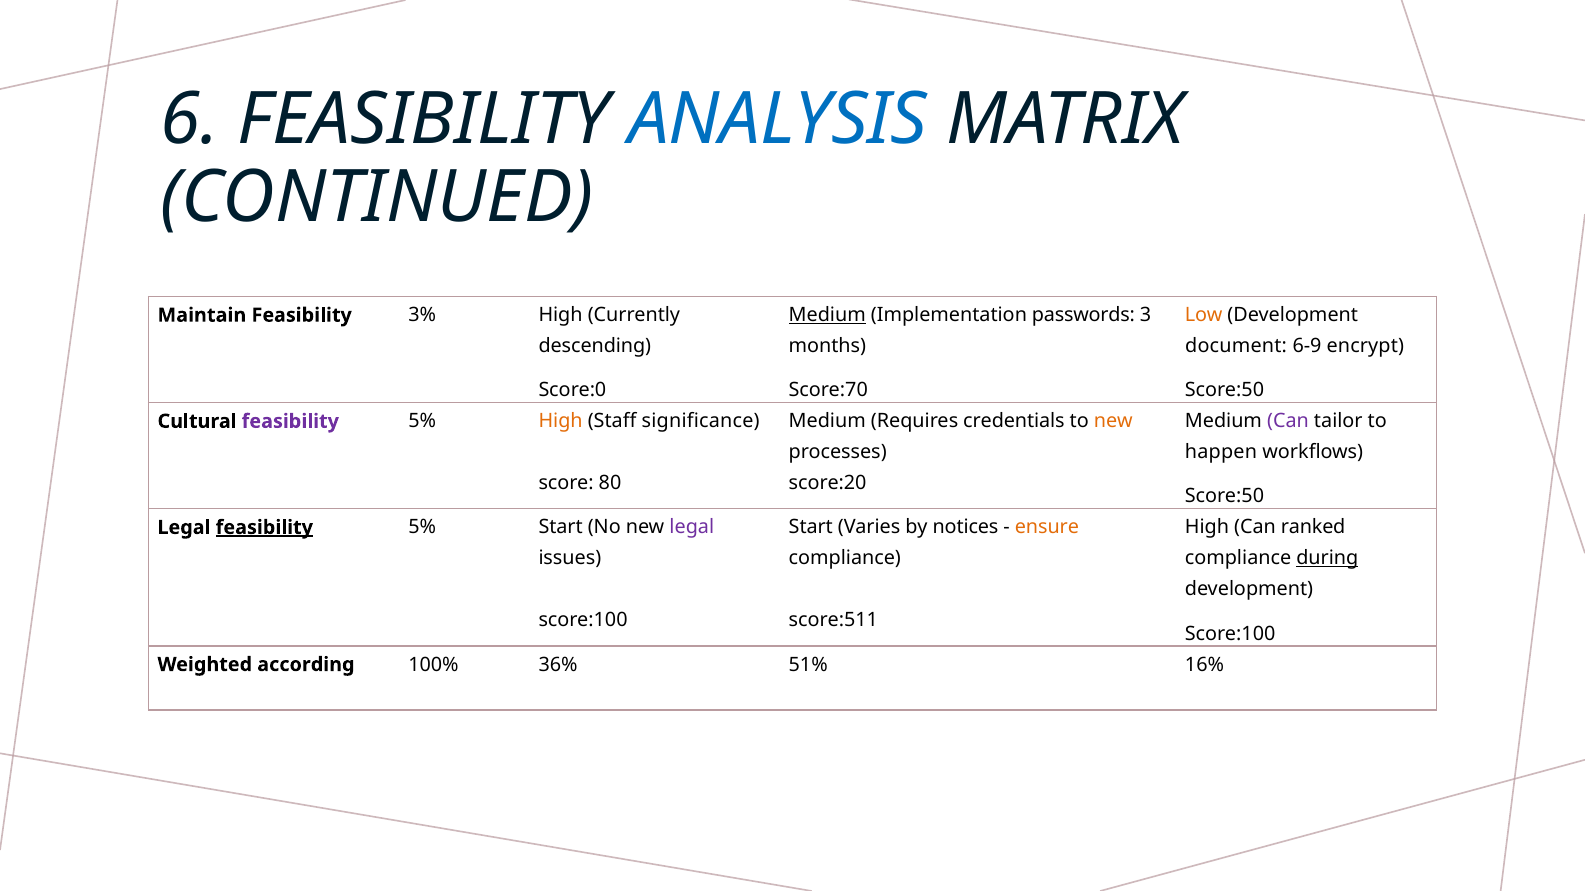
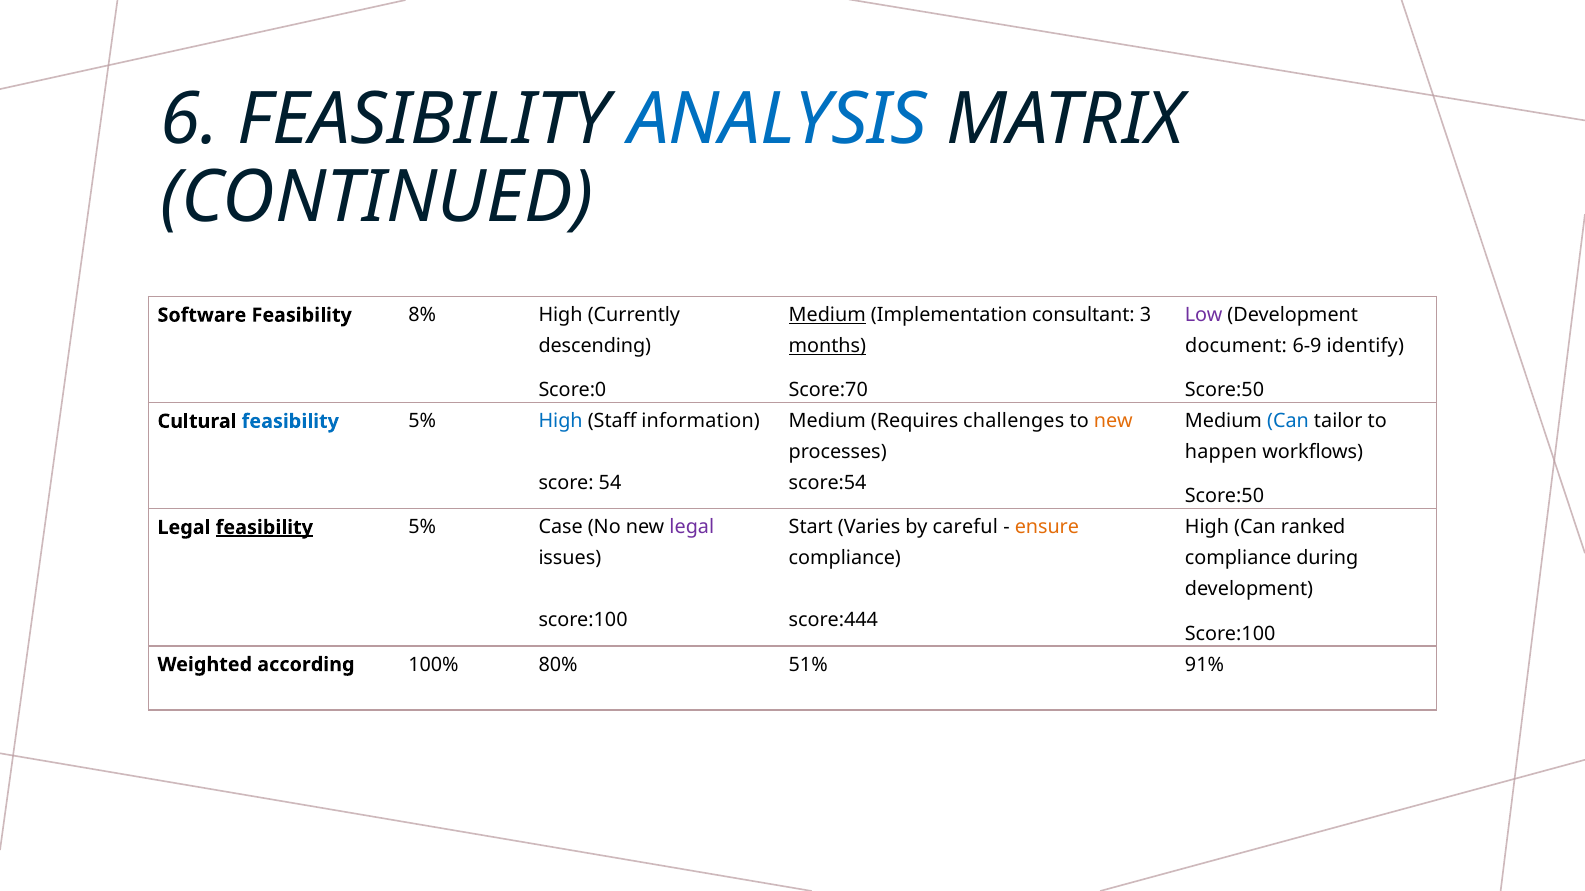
passwords: passwords -> consultant
Low colour: orange -> purple
Maintain: Maintain -> Software
3%: 3% -> 8%
months underline: none -> present
encrypt: encrypt -> identify
credentials: credentials -> challenges
Can at (1288, 422) colour: purple -> blue
feasibility at (290, 422) colour: purple -> blue
High at (561, 422) colour: orange -> blue
significance: significance -> information
80: 80 -> 54
score:20: score:20 -> score:54
notices: notices -> careful
5% Start: Start -> Case
during underline: present -> none
score:511: score:511 -> score:444
36%: 36% -> 80%
16%: 16% -> 91%
